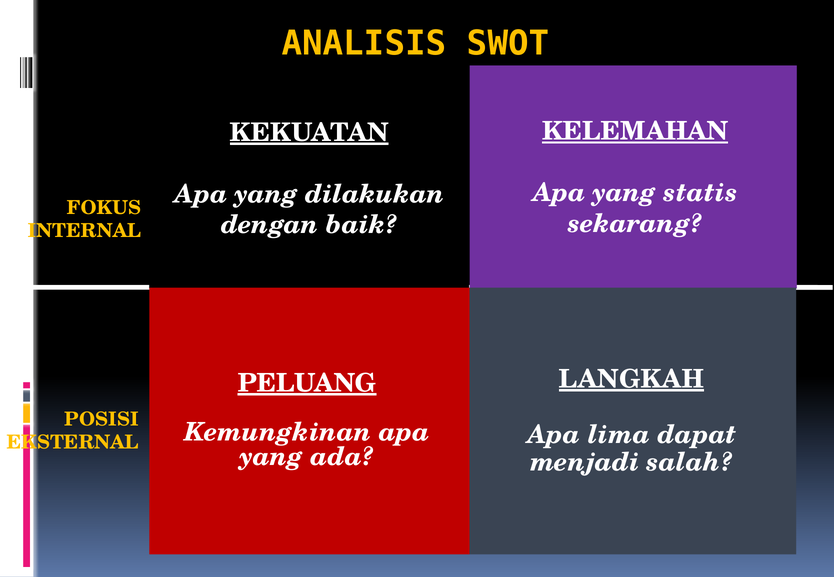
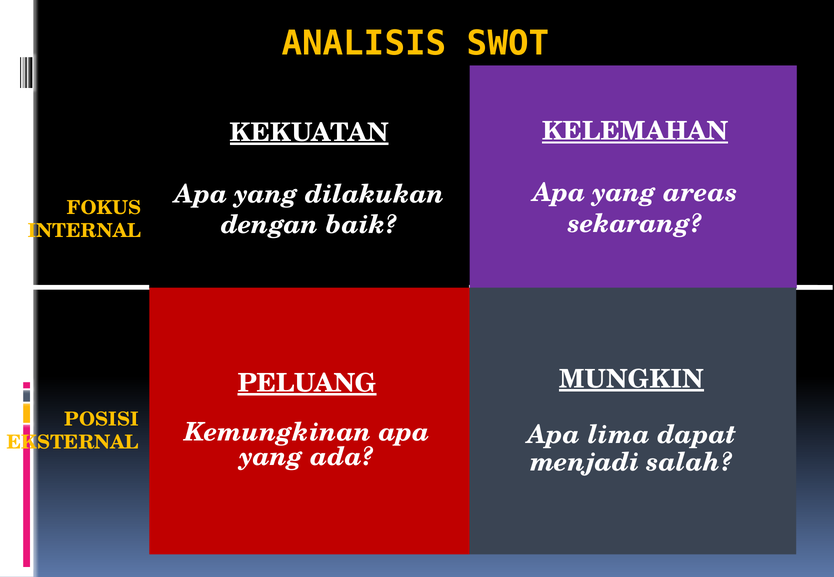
statis: statis -> areas
LANGKAH: LANGKAH -> MUNGKIN
